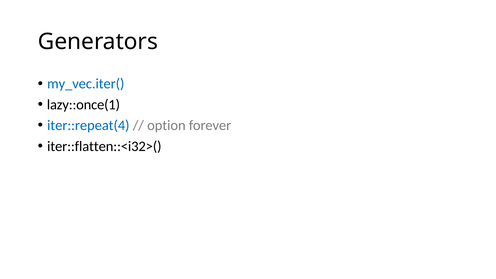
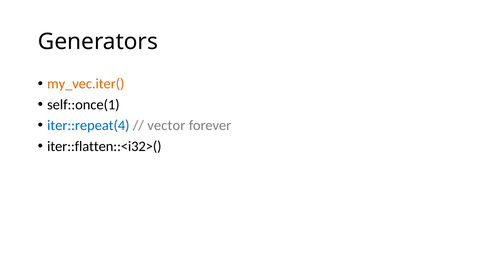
my_vec.iter( colour: blue -> orange
lazy::once(1: lazy::once(1 -> self::once(1
option: option -> vector
